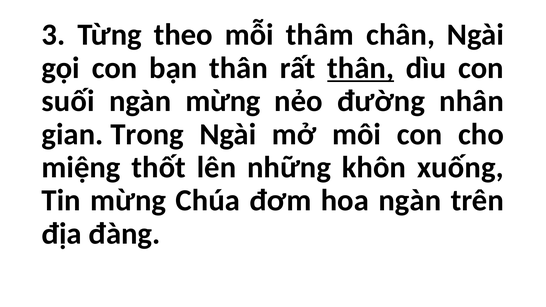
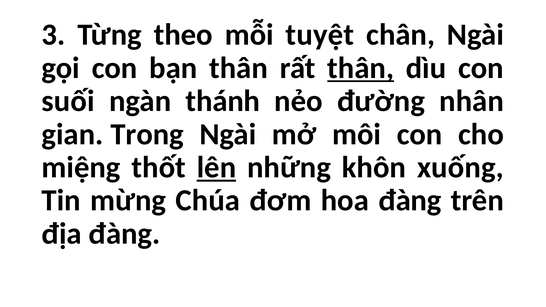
thâm: thâm -> tuyệt
ngàn mừng: mừng -> thánh
lên underline: none -> present
hoa ngàn: ngàn -> đàng
